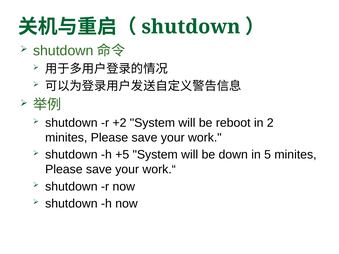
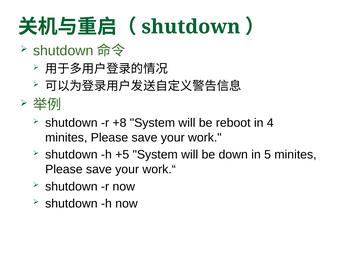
+2: +2 -> +8
2: 2 -> 4
